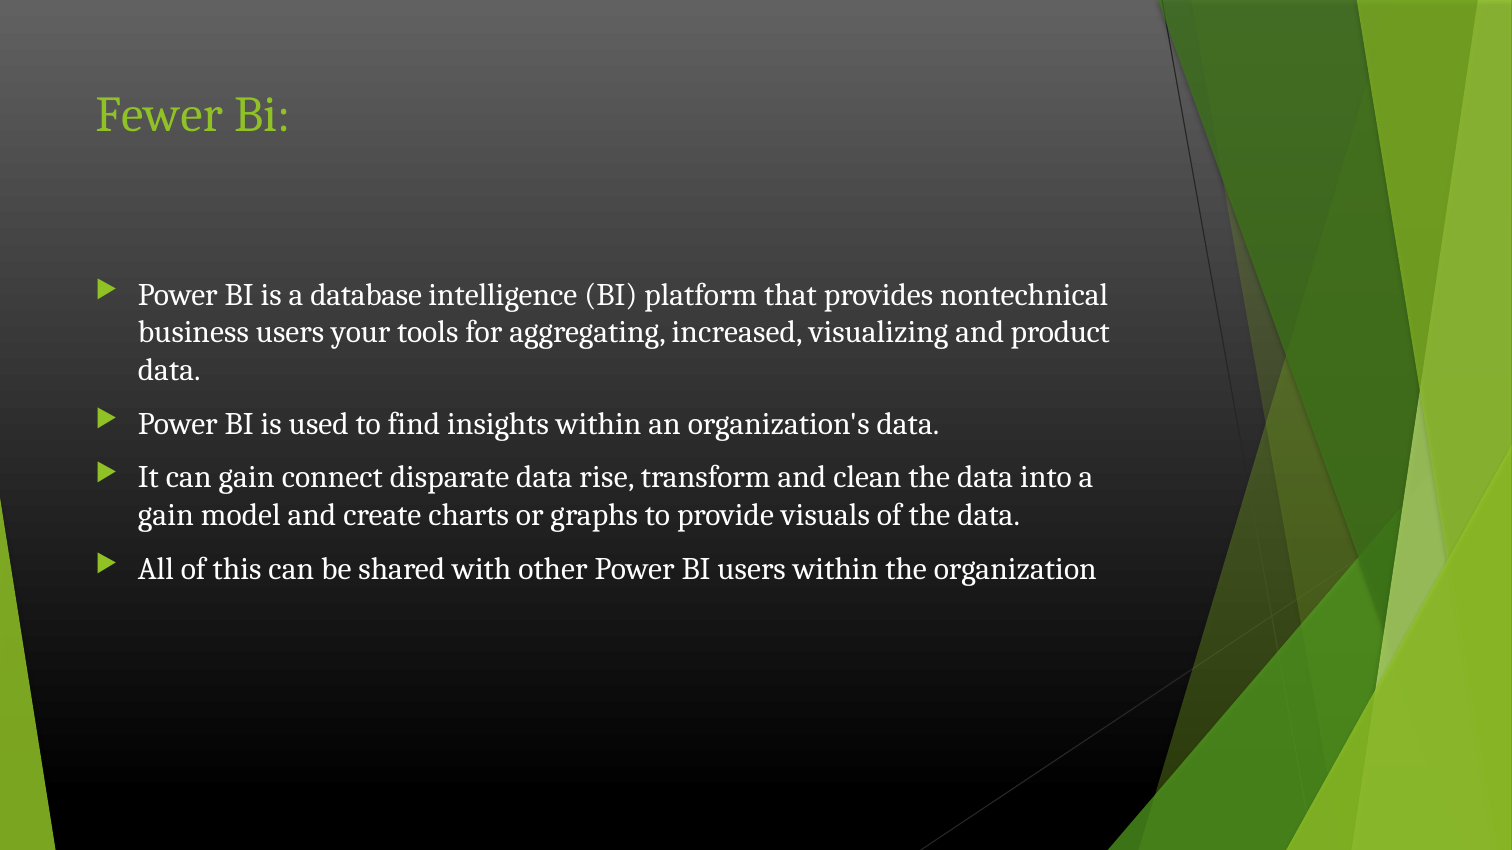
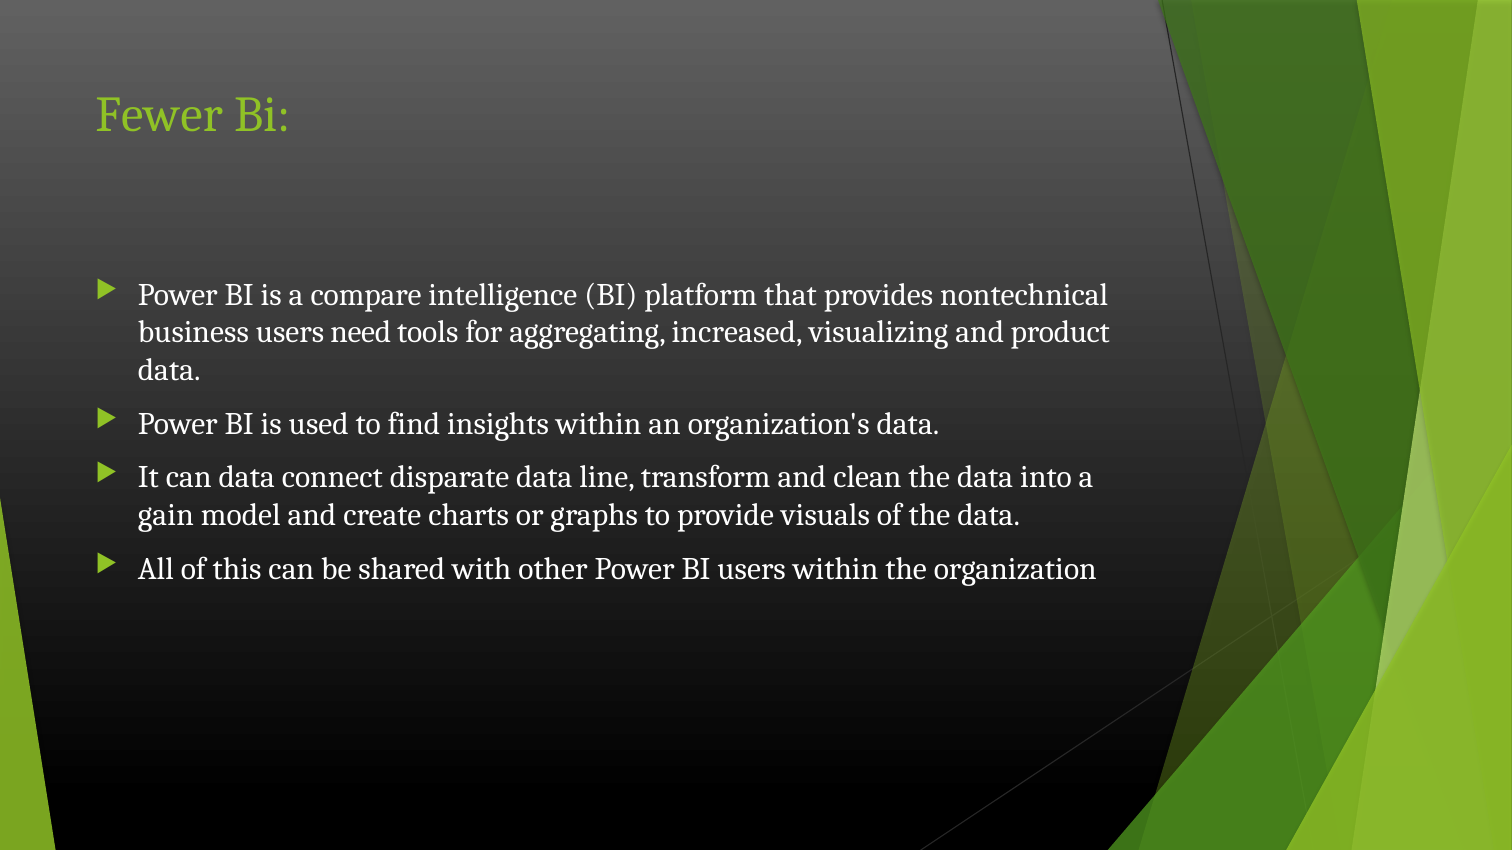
database: database -> compare
your: your -> need
can gain: gain -> data
rise: rise -> line
